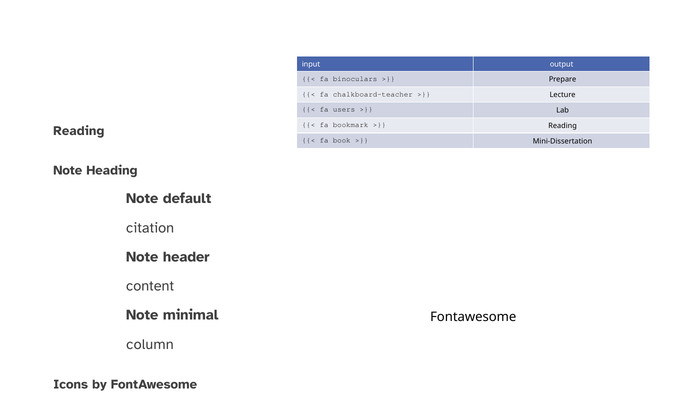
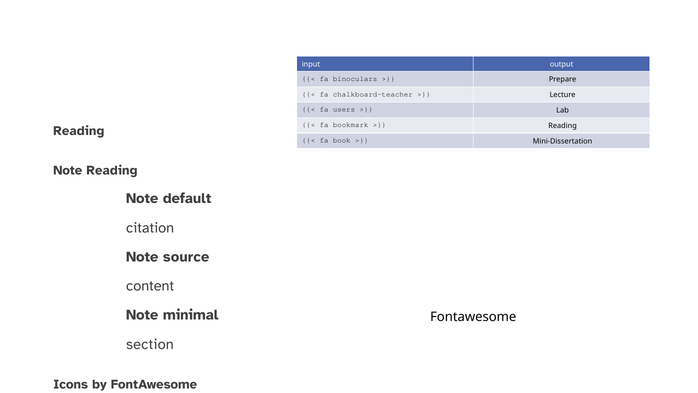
Note Heading: Heading -> Reading
header: header -> source
column: column -> section
